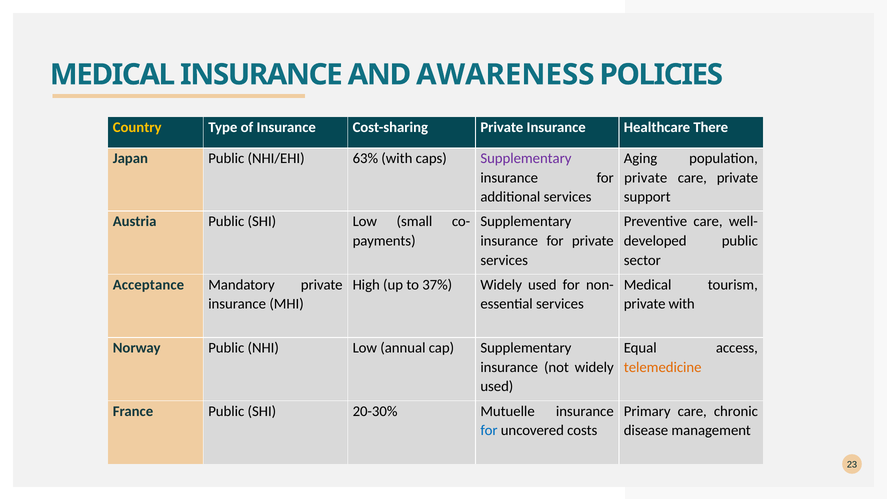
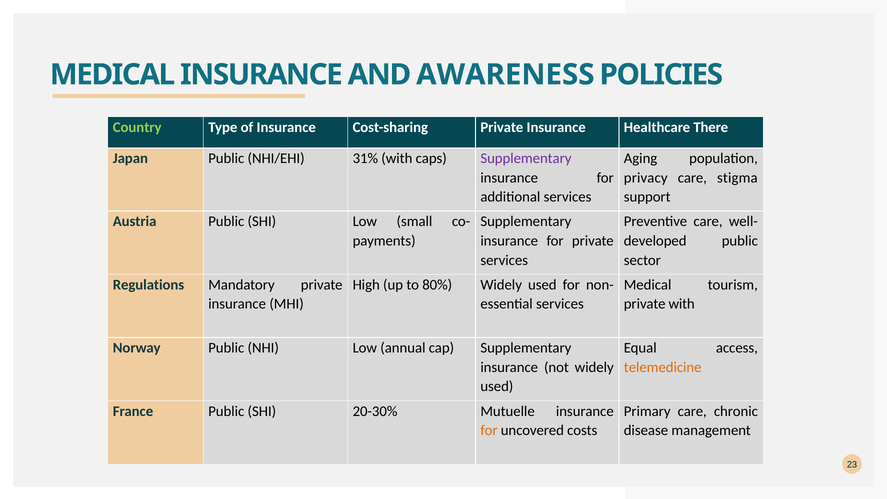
Country colour: yellow -> light green
63%: 63% -> 31%
private at (646, 178): private -> privacy
care private: private -> stigma
Acceptance: Acceptance -> Regulations
37%: 37% -> 80%
for at (489, 430) colour: blue -> orange
